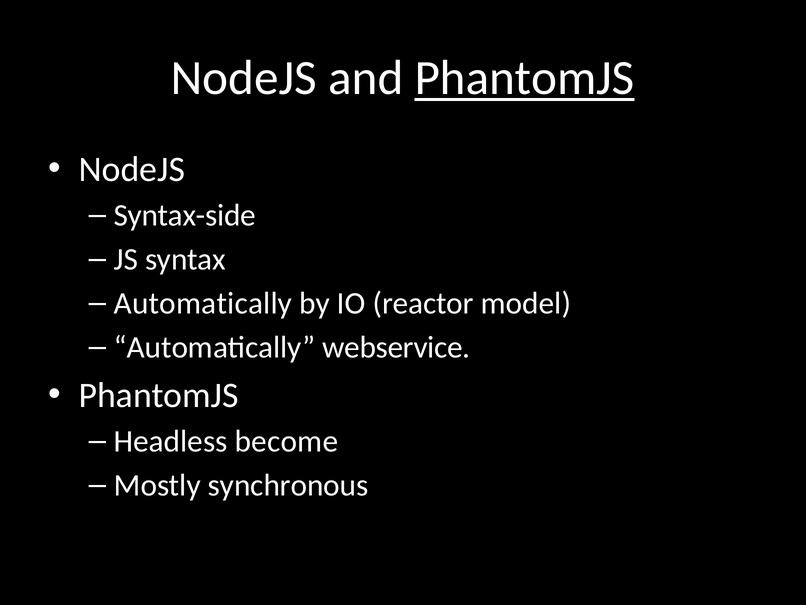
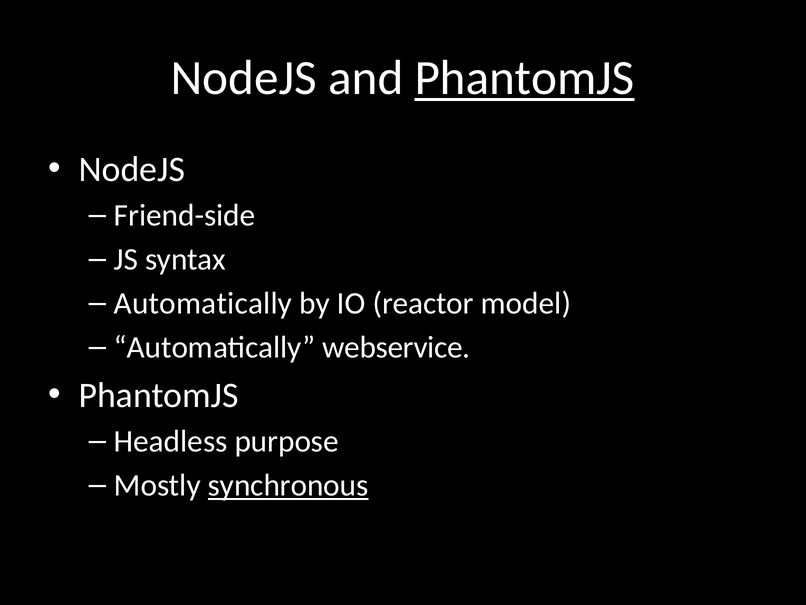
Syntax-side: Syntax-side -> Friend-side
become: become -> purpose
synchronous underline: none -> present
